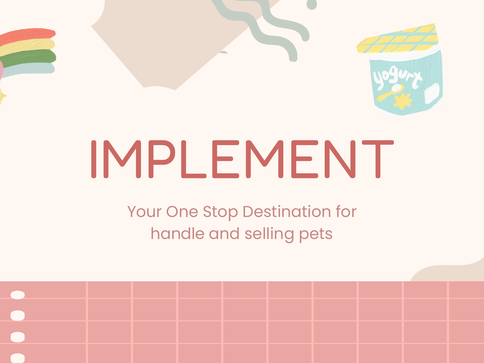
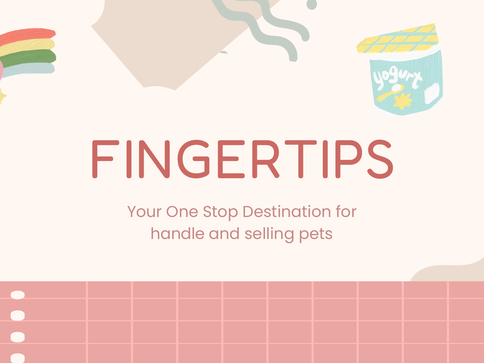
IMPLEMENT: IMPLEMENT -> FINGERTIPS
